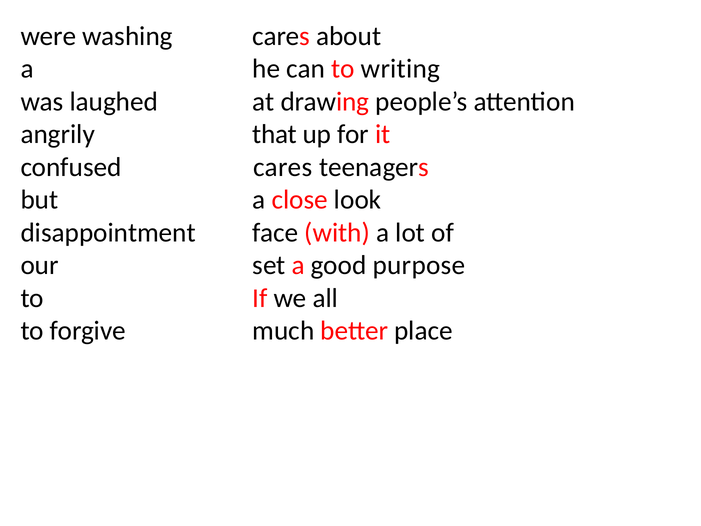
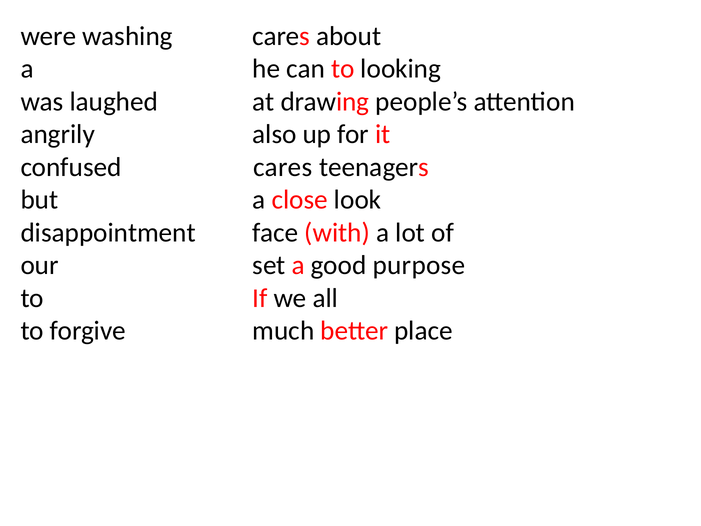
writing: writing -> looking
that: that -> also
